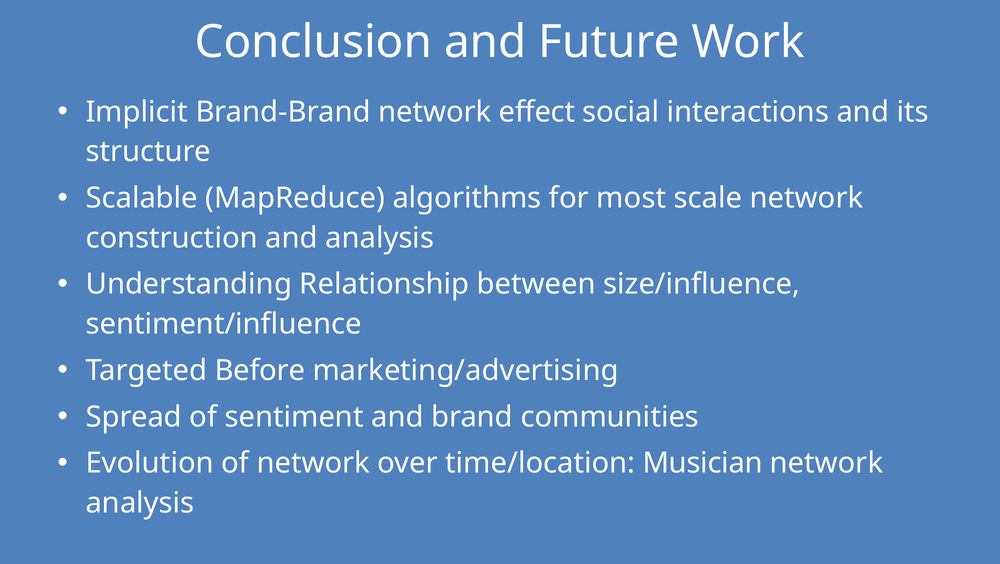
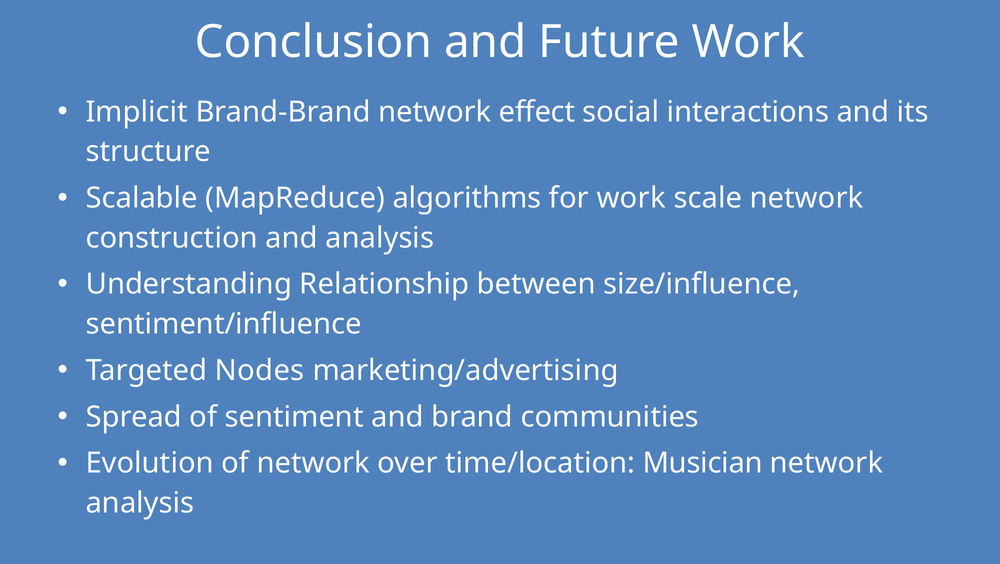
for most: most -> work
Before: Before -> Nodes
